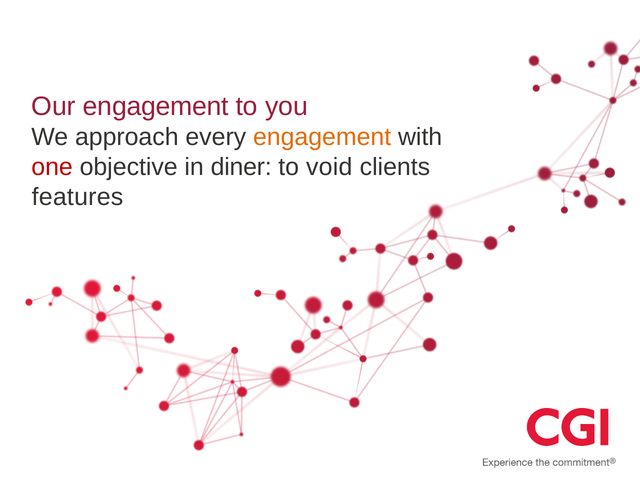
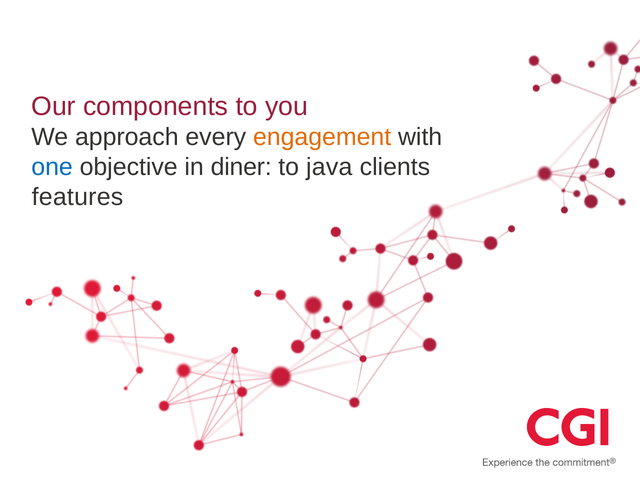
Our engagement: engagement -> components
one colour: red -> blue
void: void -> java
